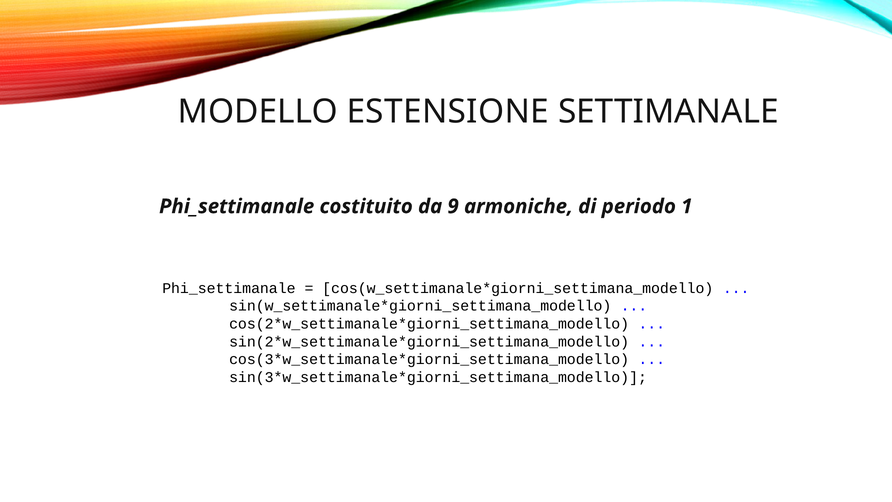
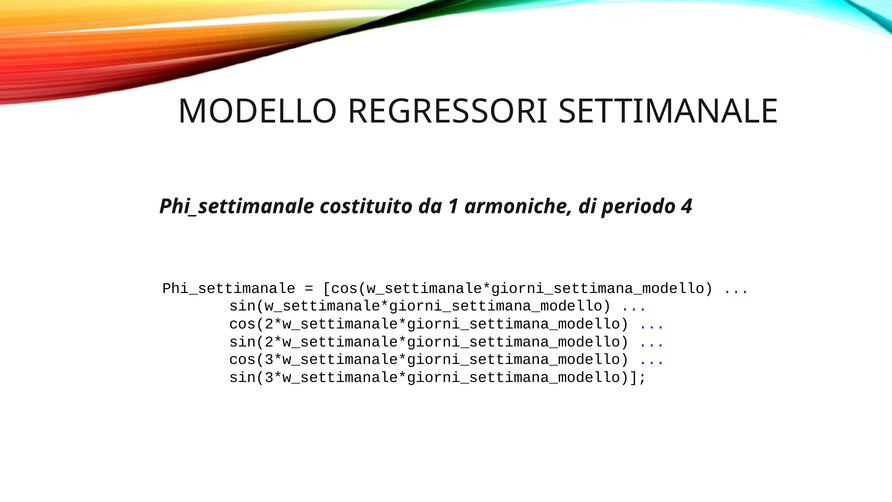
ESTENSIONE: ESTENSIONE -> REGRESSORI
9: 9 -> 1
1: 1 -> 4
